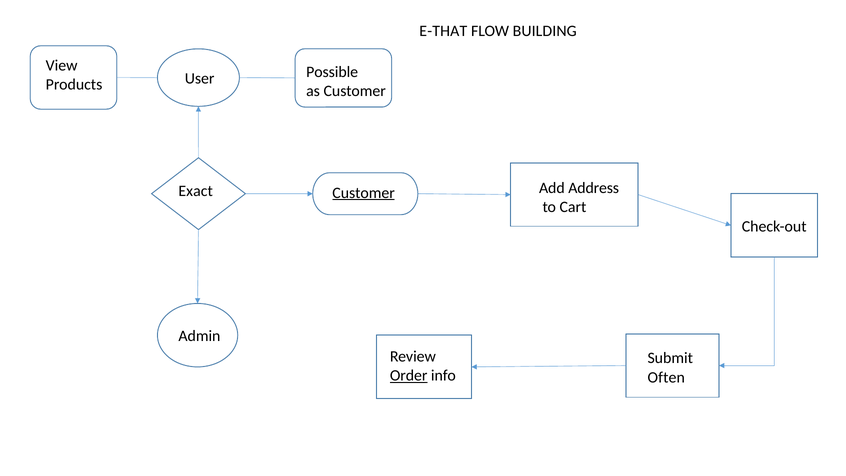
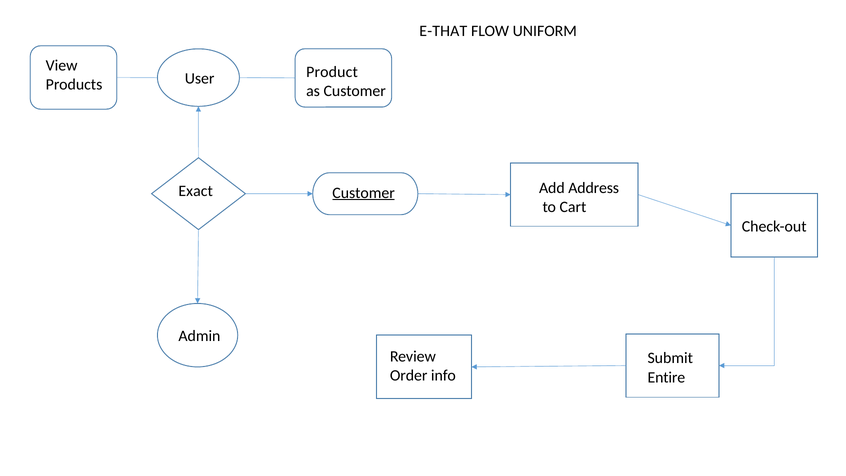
BUILDING: BUILDING -> UNIFORM
Possible: Possible -> Product
Order underline: present -> none
Often: Often -> Entire
